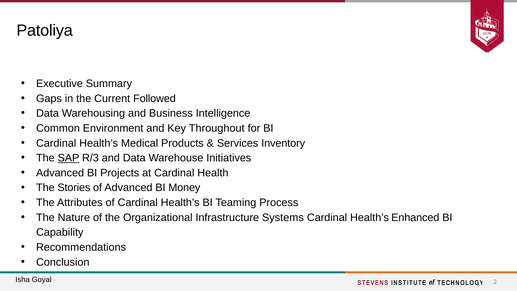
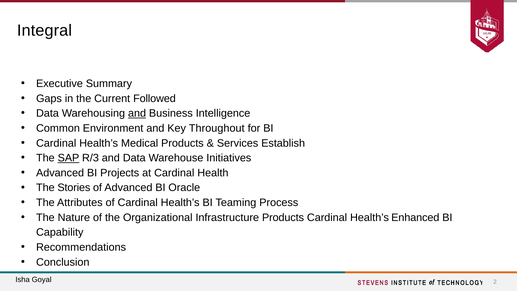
Patoliya: Patoliya -> Integral
and at (137, 113) underline: none -> present
Inventory: Inventory -> Establish
Money: Money -> Oracle
Infrastructure Systems: Systems -> Products
